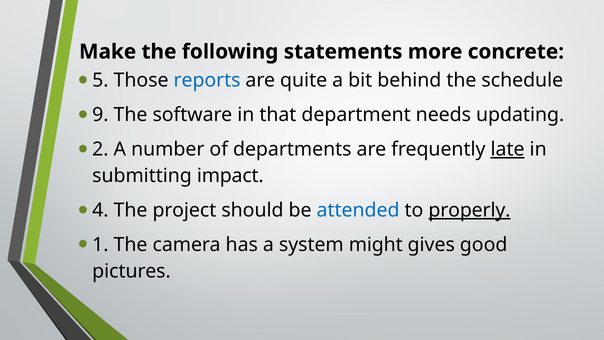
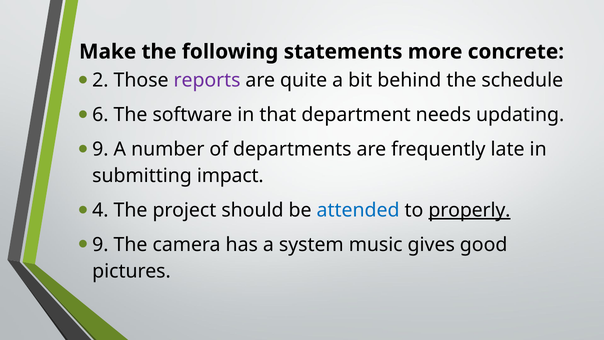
5: 5 -> 2
reports colour: blue -> purple
9: 9 -> 6
2 at (100, 149): 2 -> 9
late underline: present -> none
1 at (100, 245): 1 -> 9
might: might -> music
